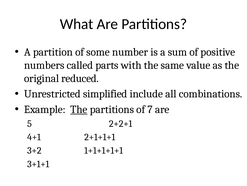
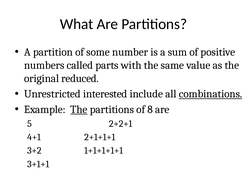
simplified: simplified -> interested
combinations underline: none -> present
7: 7 -> 8
